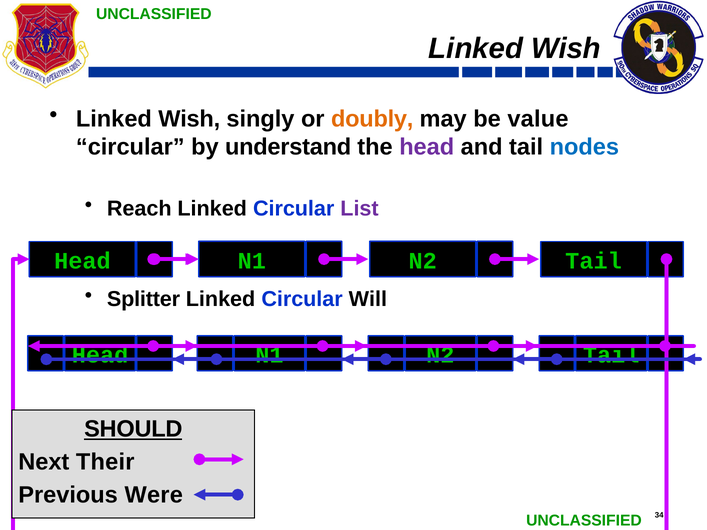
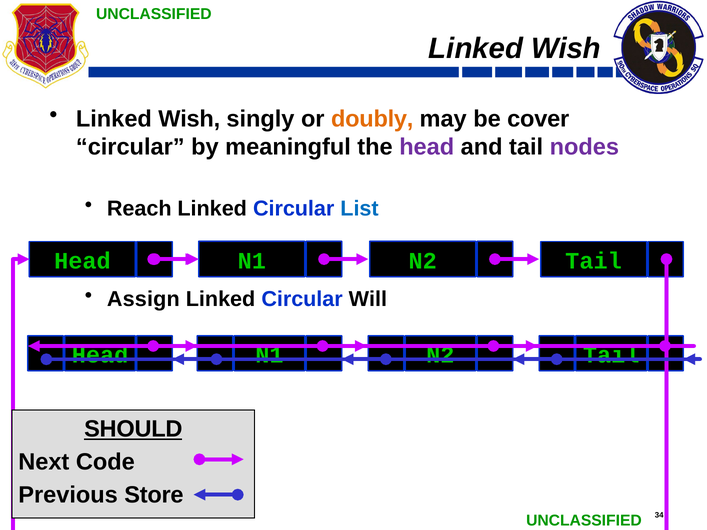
value: value -> cover
understand: understand -> meaningful
nodes colour: blue -> purple
List colour: purple -> blue
Splitter: Splitter -> Assign
Their: Their -> Code
Were: Were -> Store
